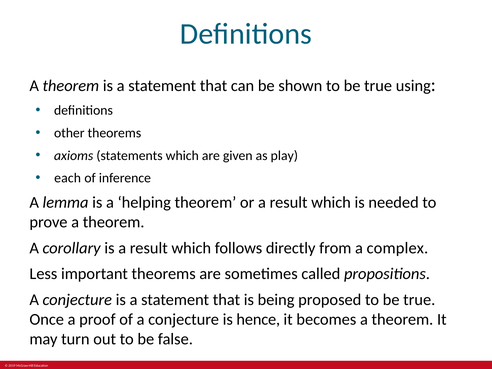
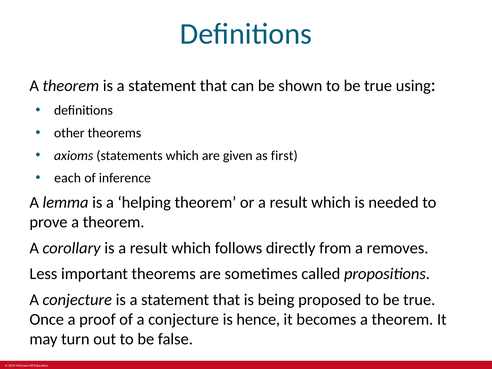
play: play -> first
complex: complex -> removes
